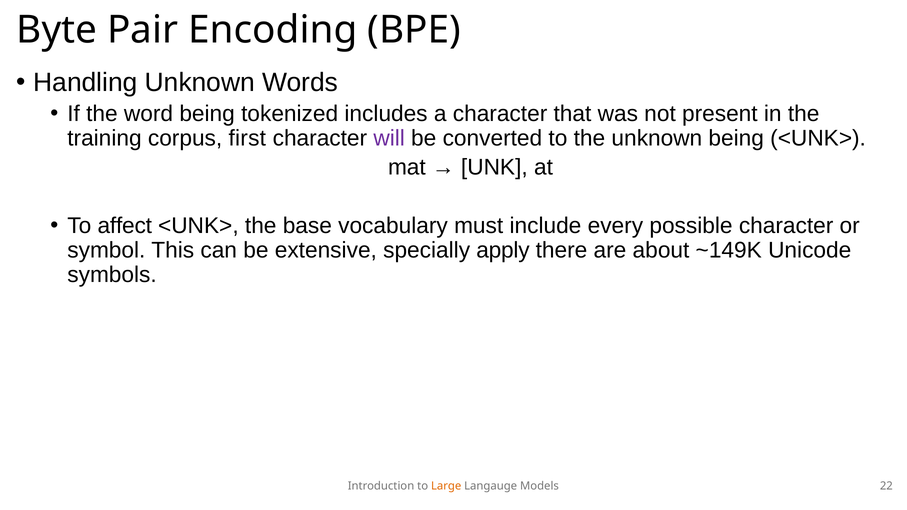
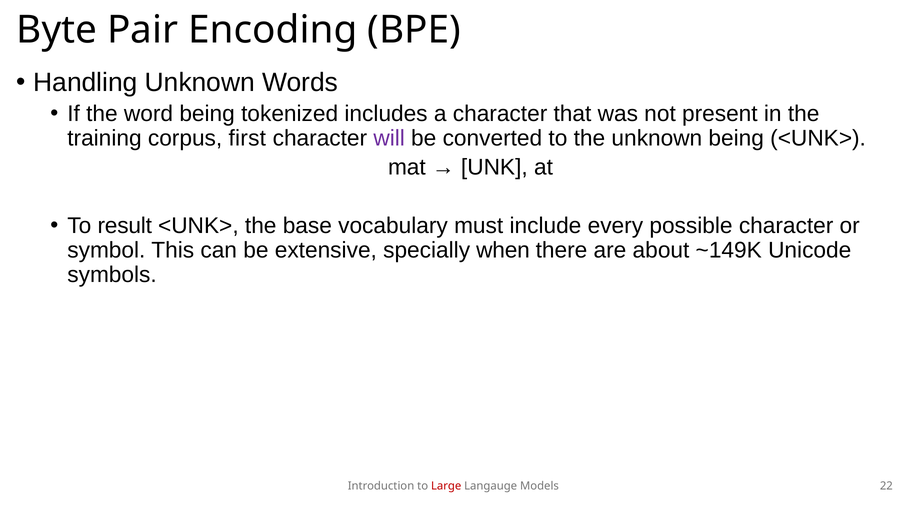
affect: affect -> result
apply: apply -> when
Large colour: orange -> red
